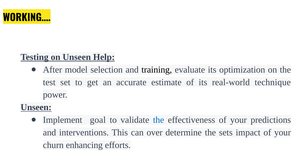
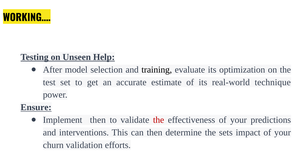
Unseen at (36, 107): Unseen -> Ensure
Implement goal: goal -> then
the at (159, 120) colour: blue -> red
can over: over -> then
enhancing: enhancing -> validation
